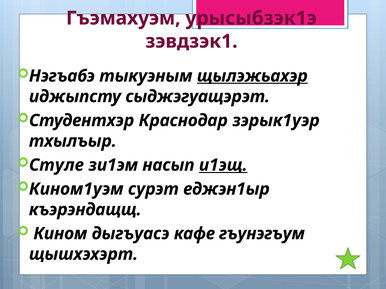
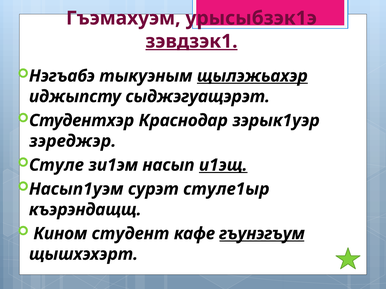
зэвдзэк1 underline: none -> present
тхылъыр: тхылъыр -> зэреджэр
Кином1уэм: Кином1уэм -> Насып1уэм
еджэн1ыр: еджэн1ыр -> стуле1ыр
дыгъуасэ: дыгъуасэ -> студент
гъунэгъум underline: none -> present
